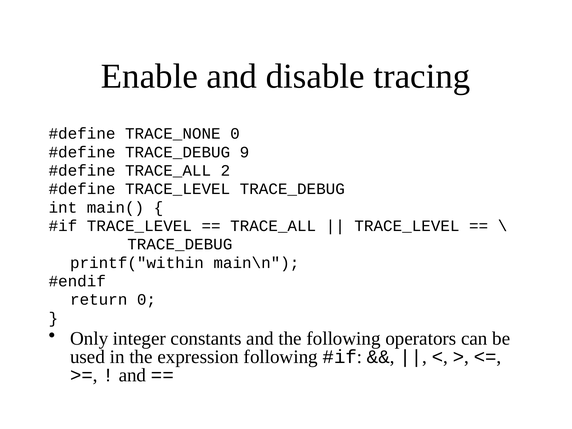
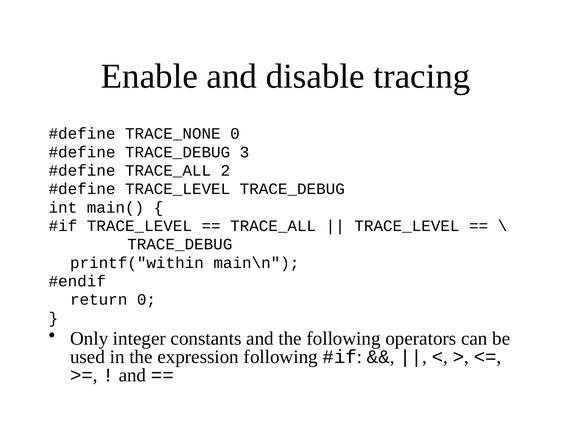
9: 9 -> 3
